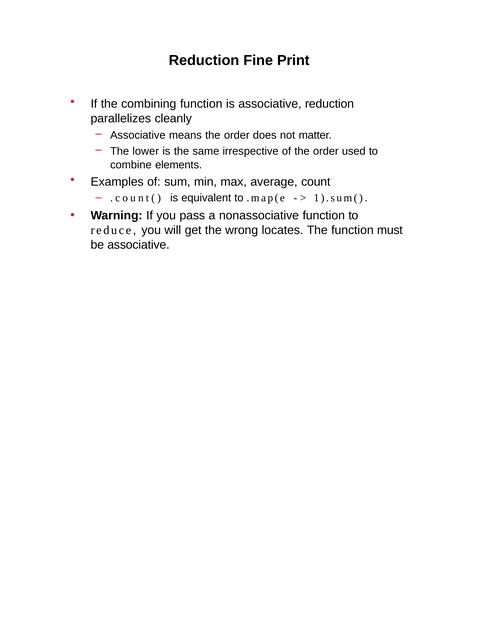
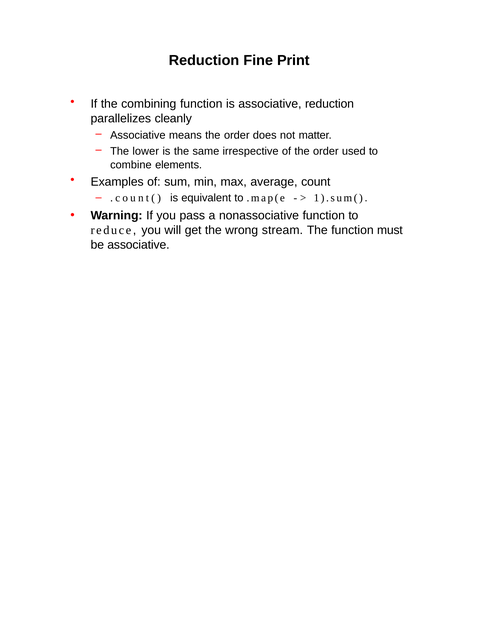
locates: locates -> stream
